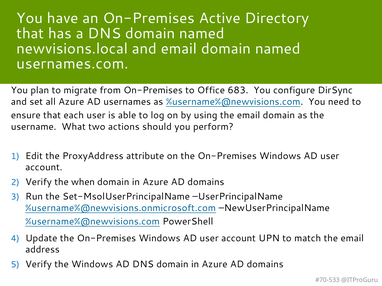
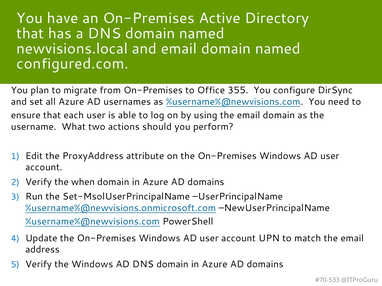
usernames.com: usernames.com -> configured.com
683: 683 -> 355
